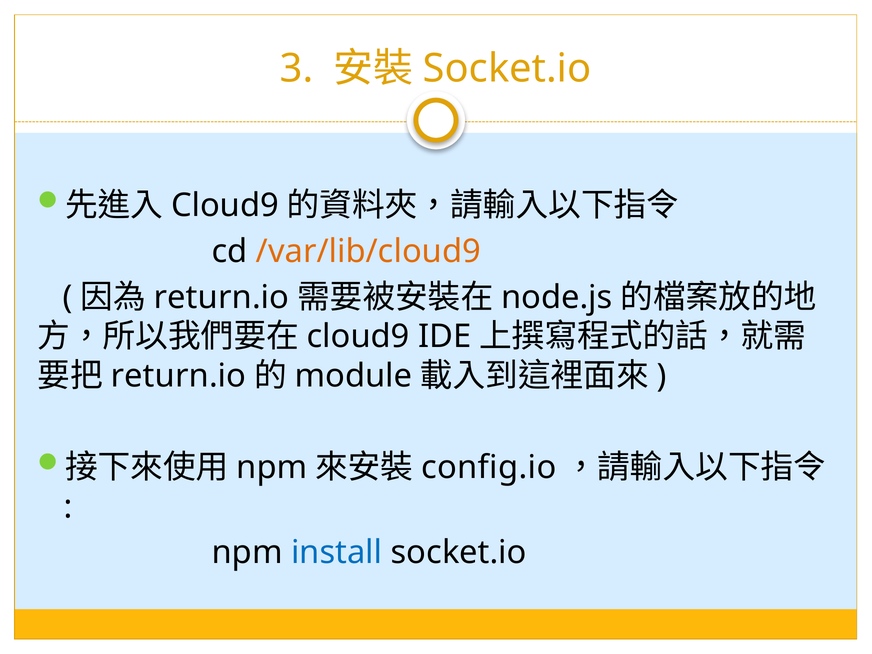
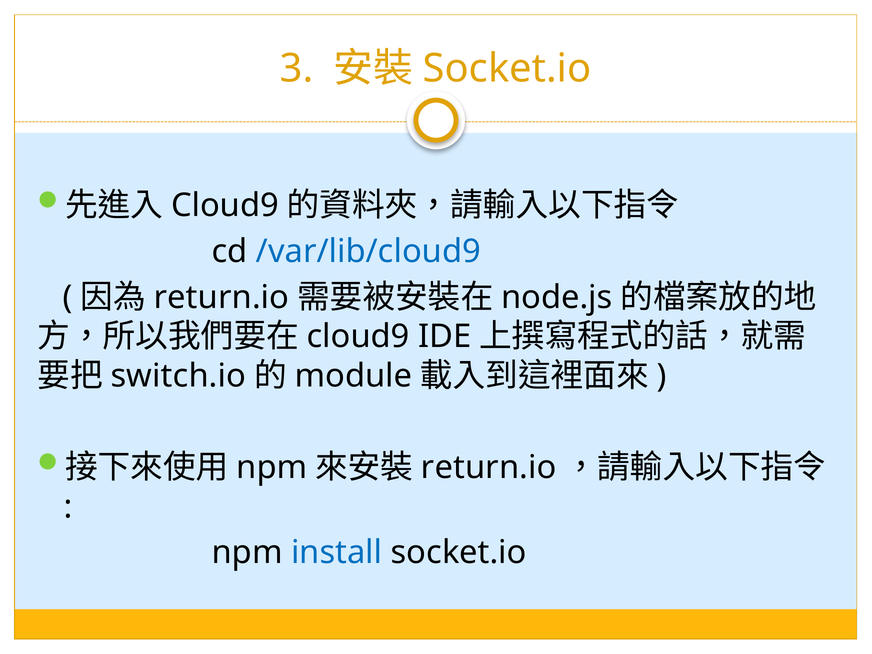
/var/lib/cloud9 colour: orange -> blue
return.io at (178, 376): return.io -> switch.io
config.io at (489, 467): config.io -> return.io
